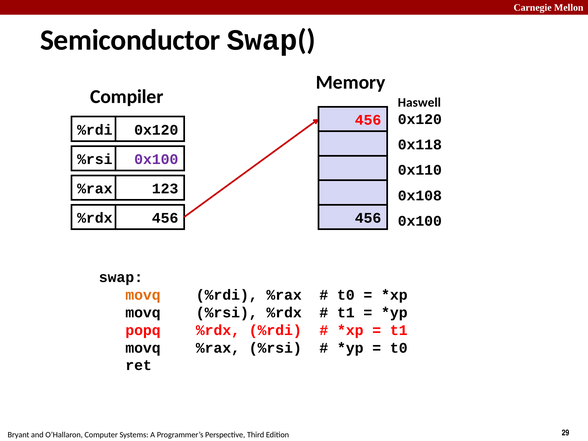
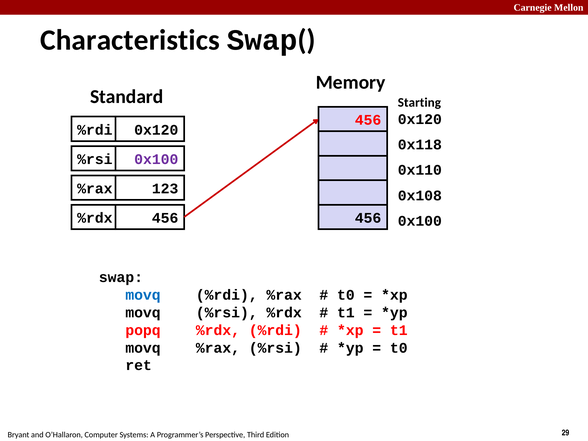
Semiconductor: Semiconductor -> Characteristics
Compiler: Compiler -> Standard
Haswell: Haswell -> Starting
movq at (143, 295) colour: orange -> blue
